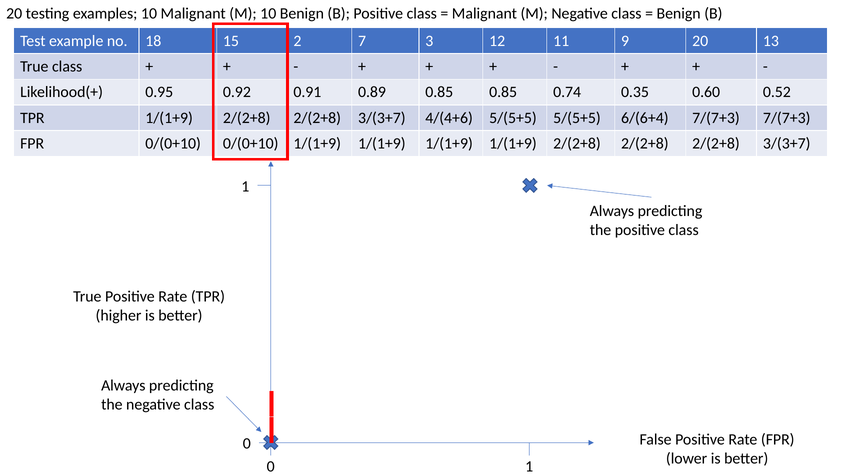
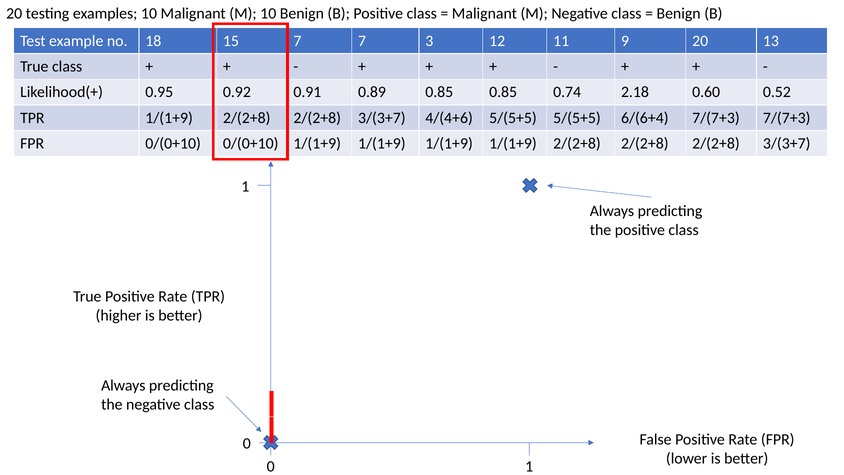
15 2: 2 -> 7
0.35: 0.35 -> 2.18
